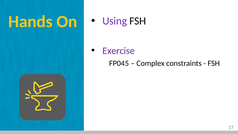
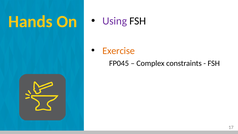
Exercise colour: purple -> orange
